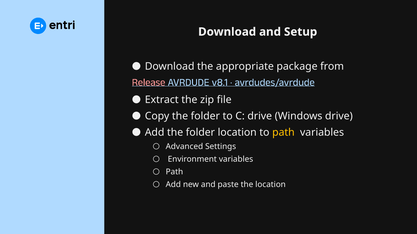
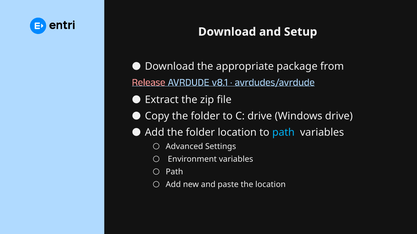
path at (283, 133) colour: yellow -> light blue
